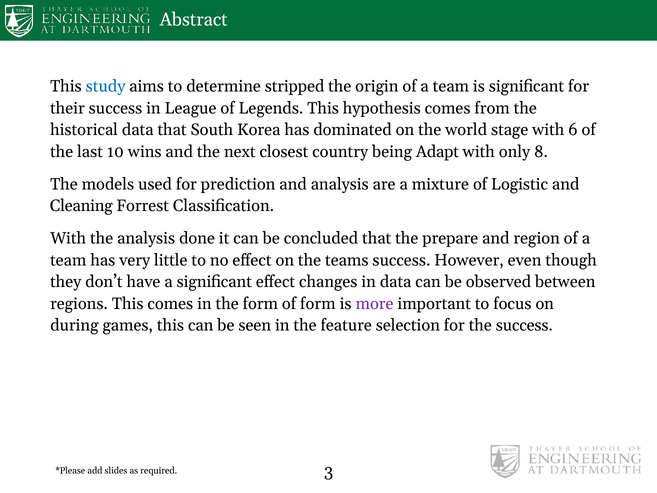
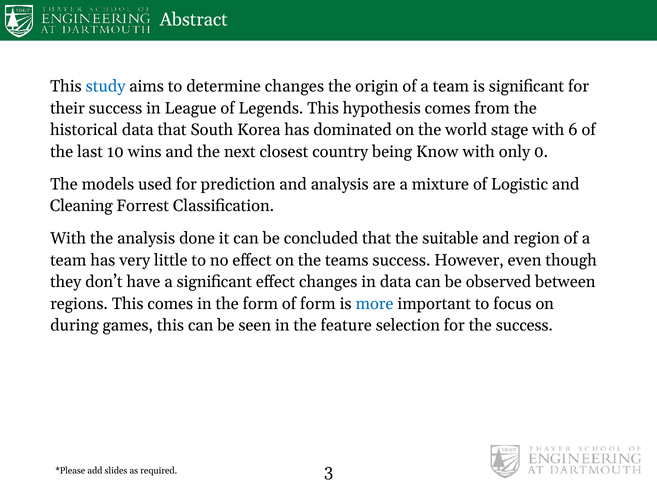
determine stripped: stripped -> changes
Adapt: Adapt -> Know
8: 8 -> 0
prepare: prepare -> suitable
more colour: purple -> blue
